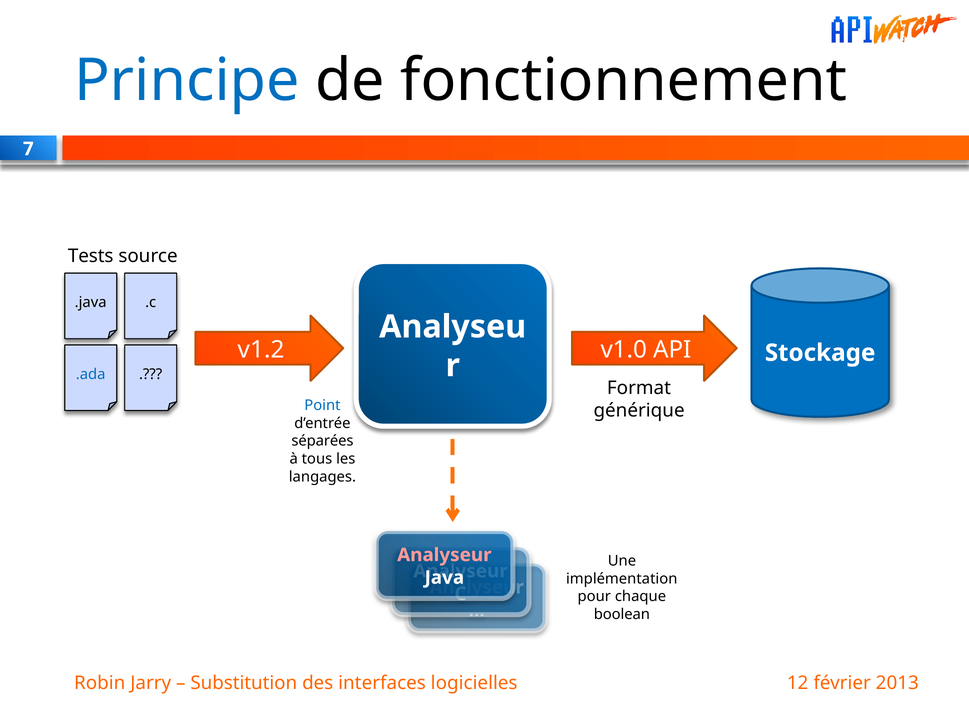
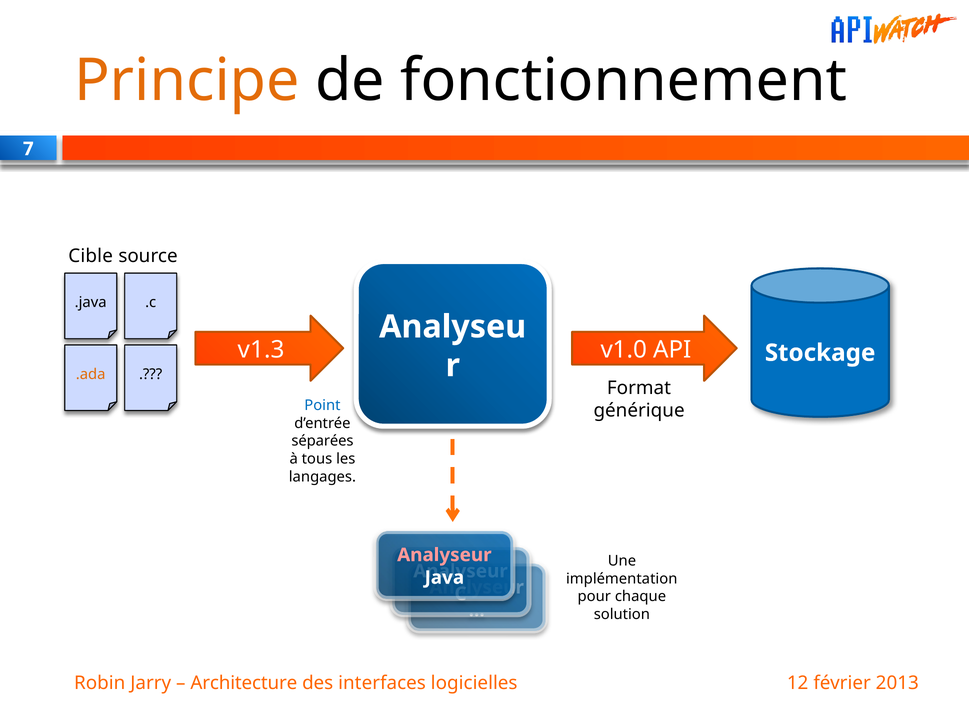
Principe colour: blue -> orange
Tests: Tests -> Cible
v1.2: v1.2 -> v1.3
.ada colour: blue -> orange
boolean: boolean -> solution
Substitution: Substitution -> Architecture
